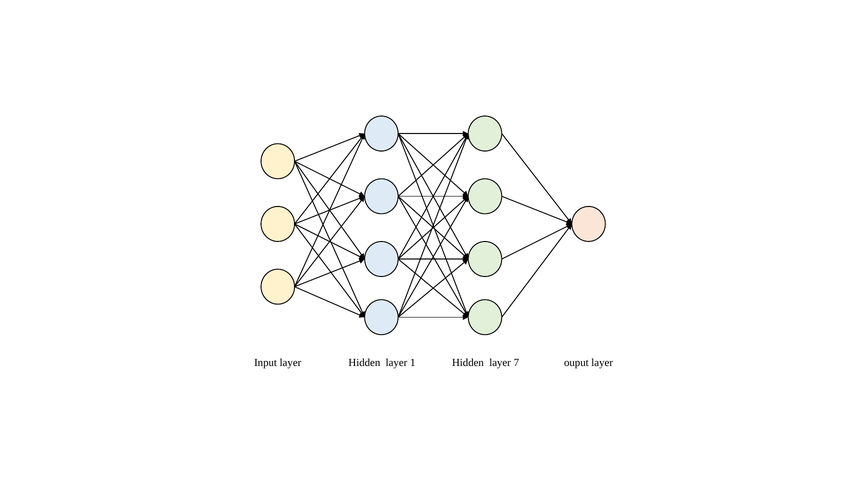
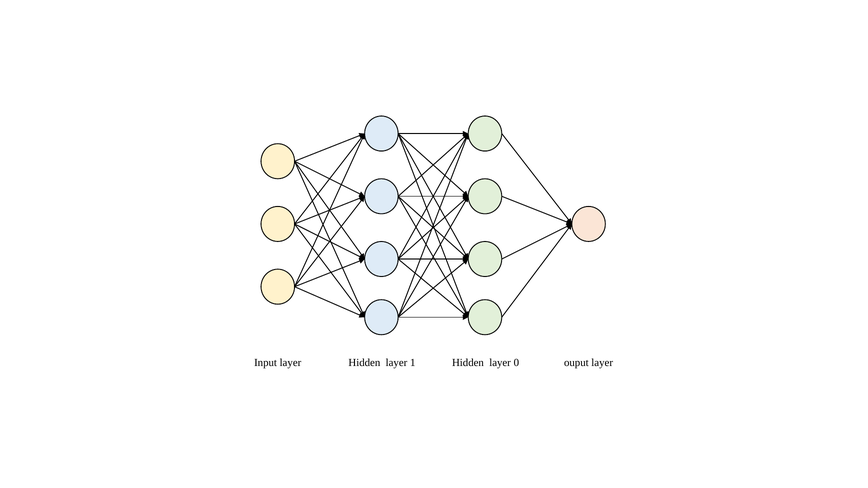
7: 7 -> 0
